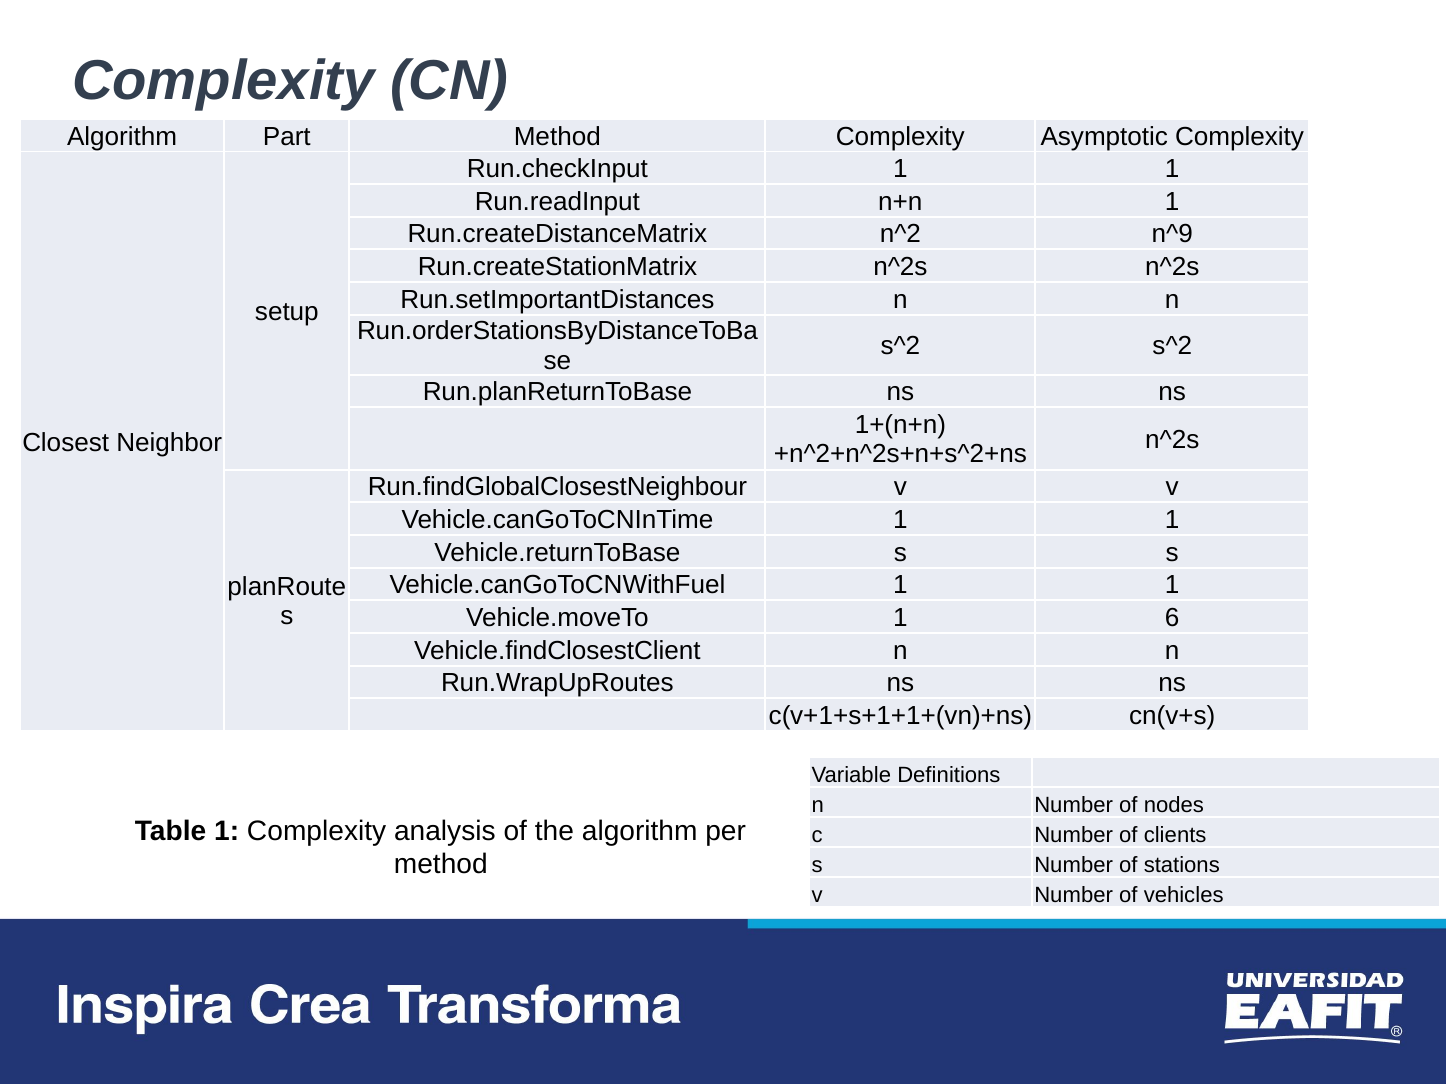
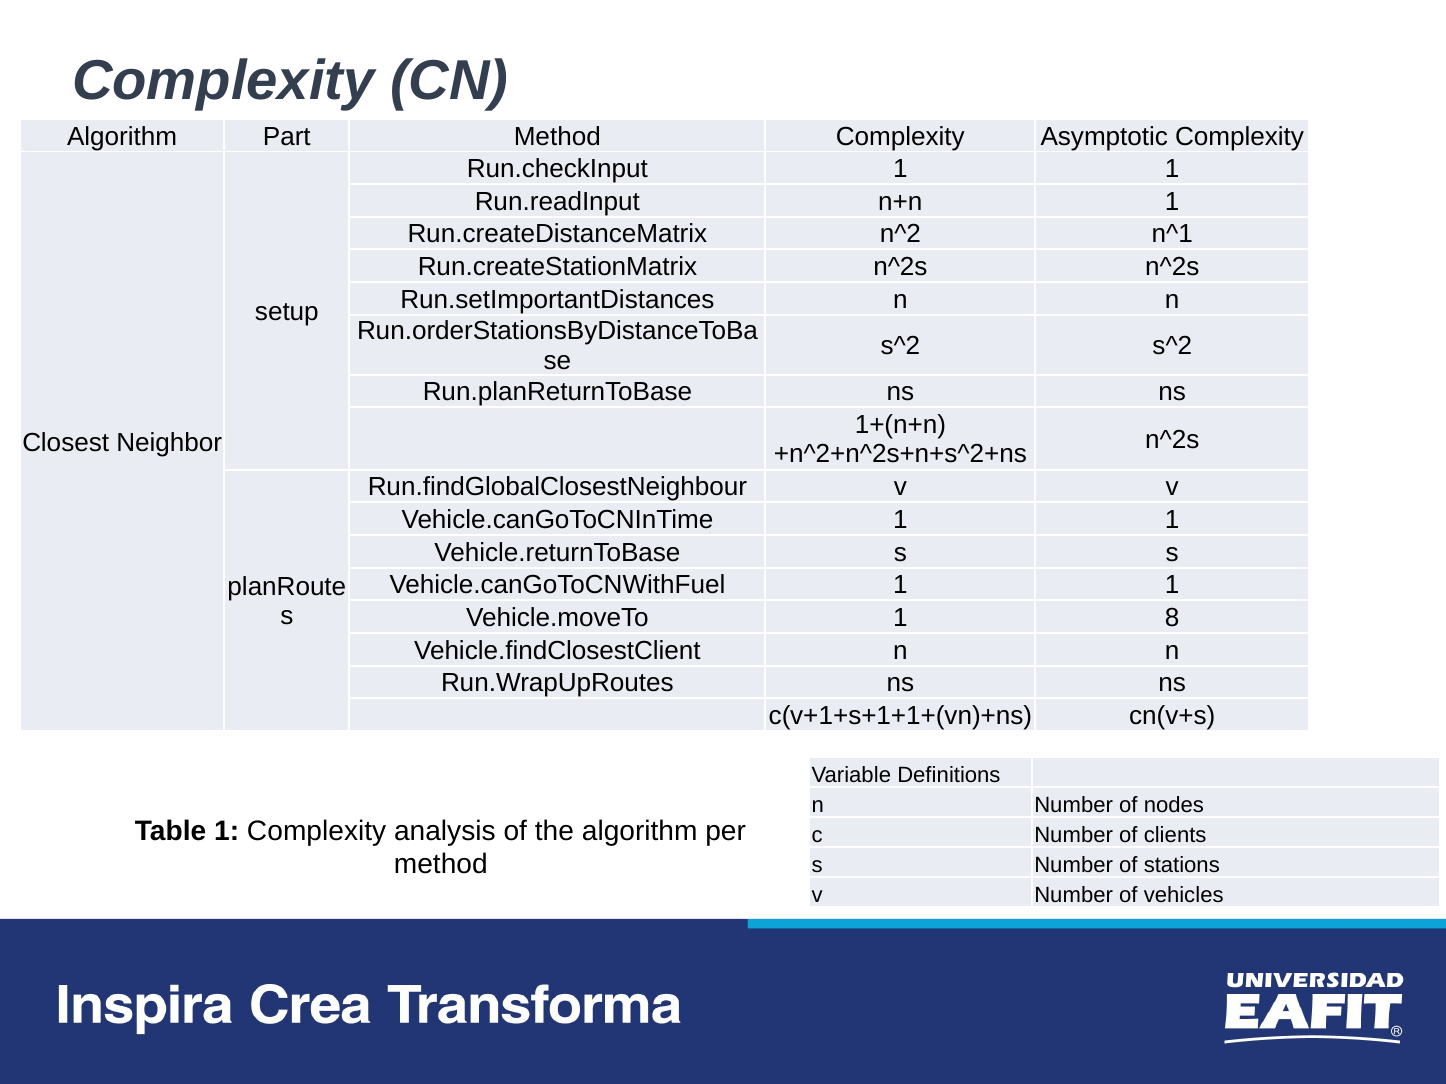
n^9: n^9 -> n^1
6: 6 -> 8
